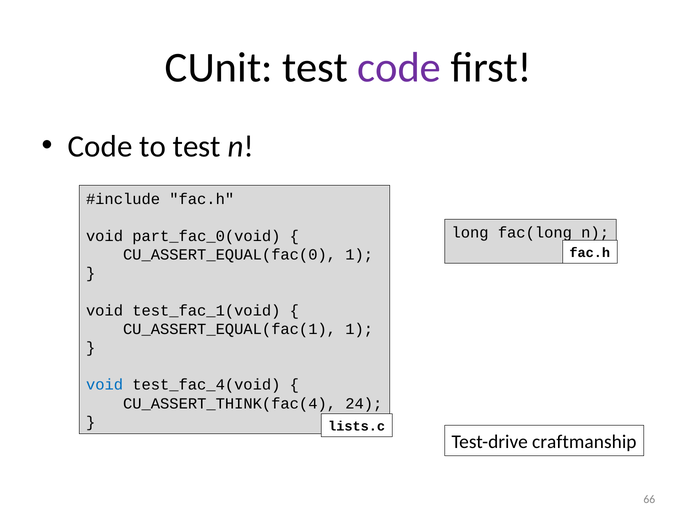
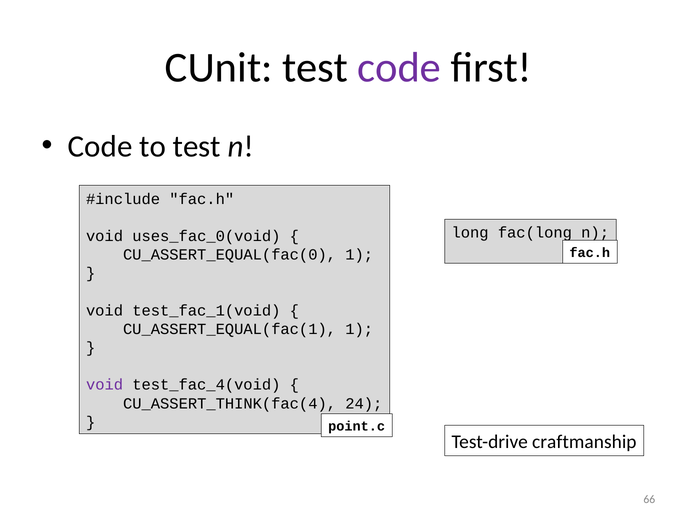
part_fac_0(void: part_fac_0(void -> uses_fac_0(void
void at (105, 385) colour: blue -> purple
lists.c: lists.c -> point.c
